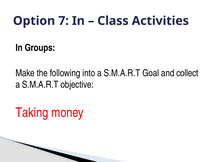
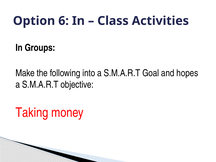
7: 7 -> 6
collect: collect -> hopes
